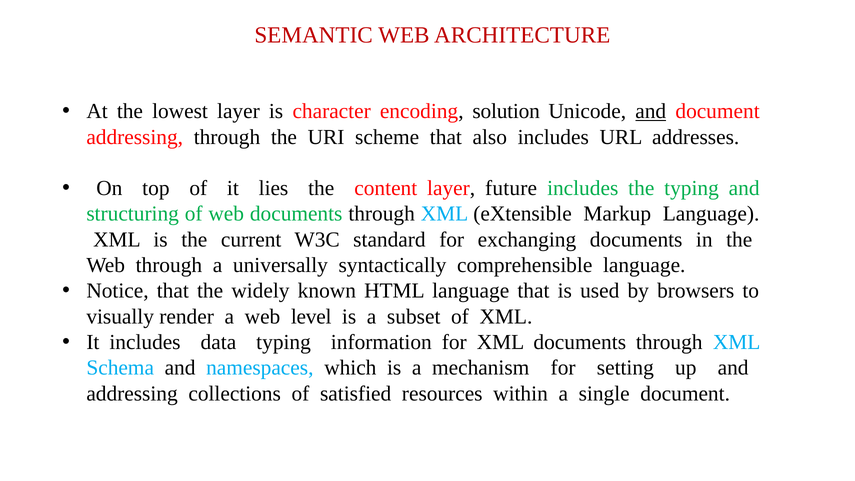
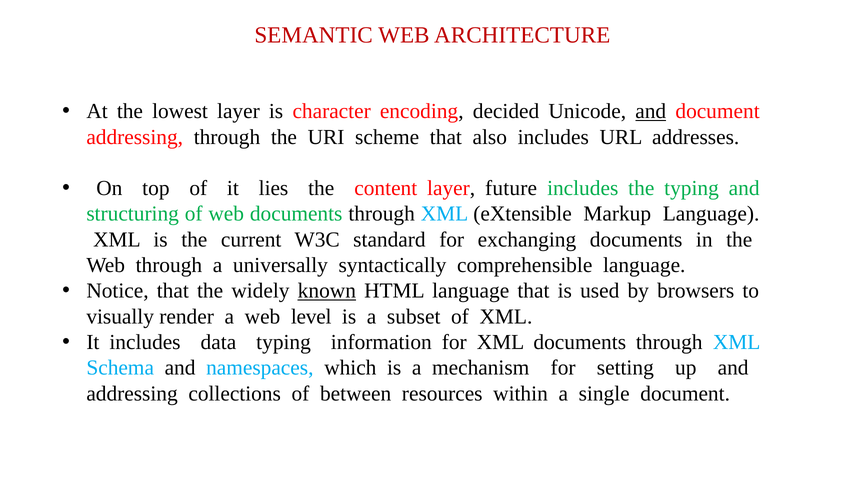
solution: solution -> decided
known underline: none -> present
satisfied: satisfied -> between
